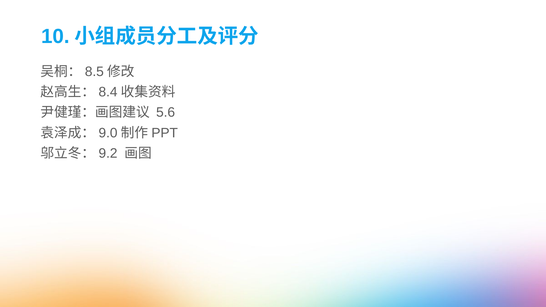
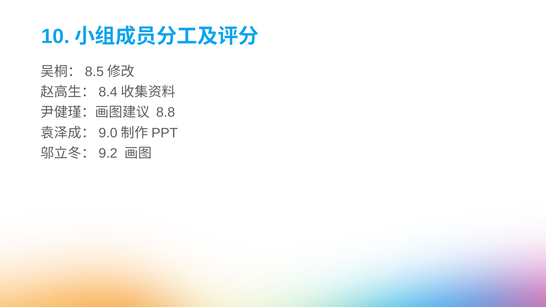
5.6: 5.6 -> 8.8
